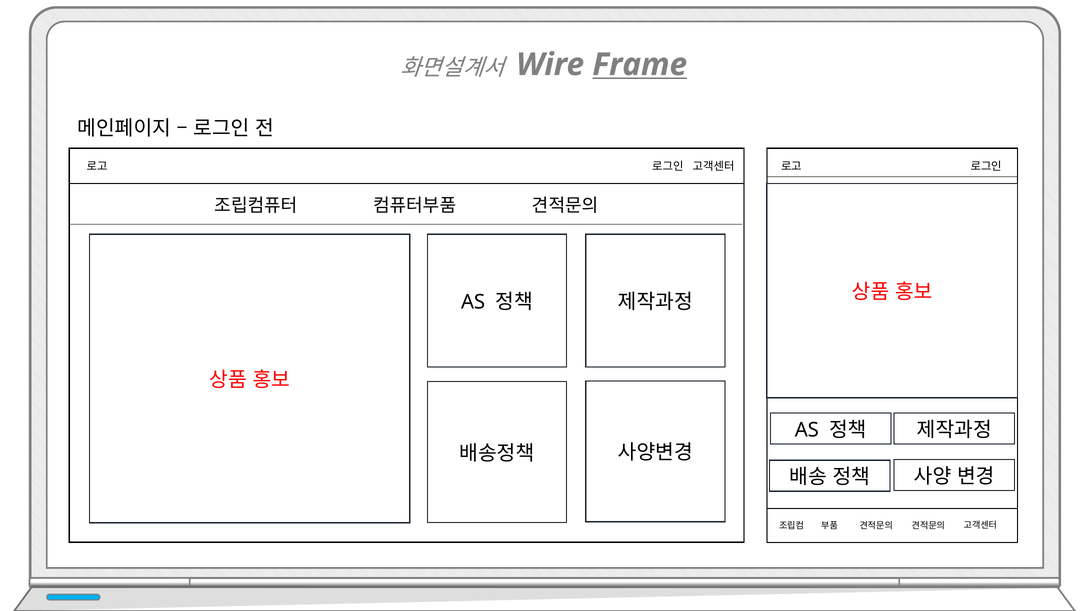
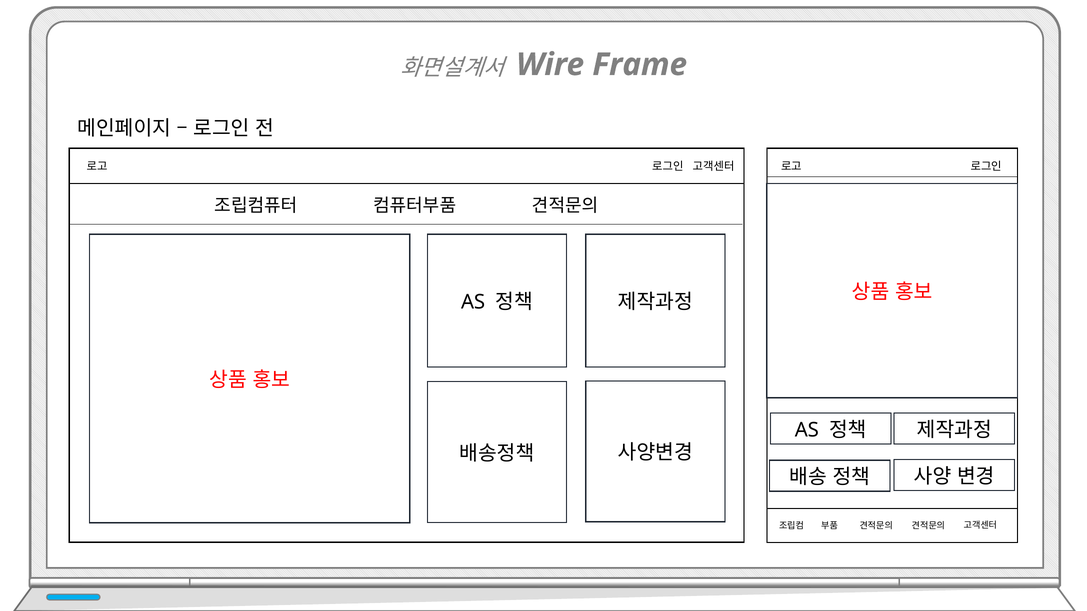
Frame underline: present -> none
